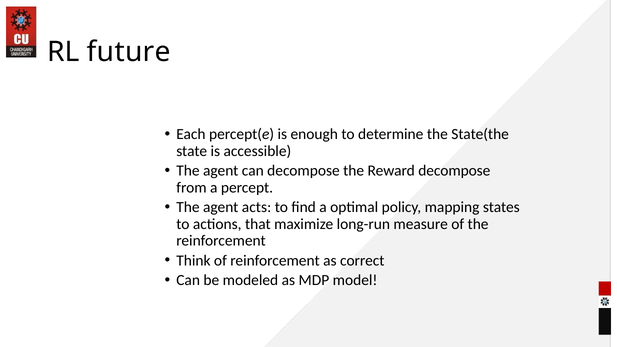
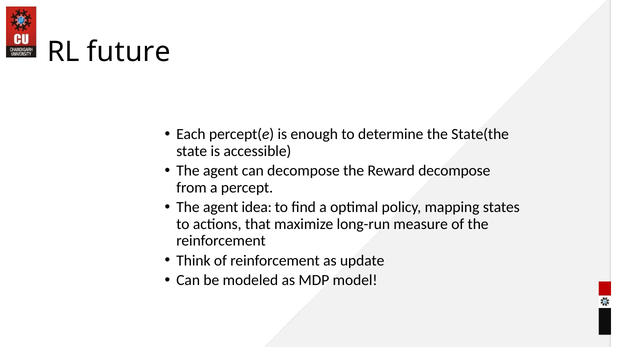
acts: acts -> idea
correct: correct -> update
